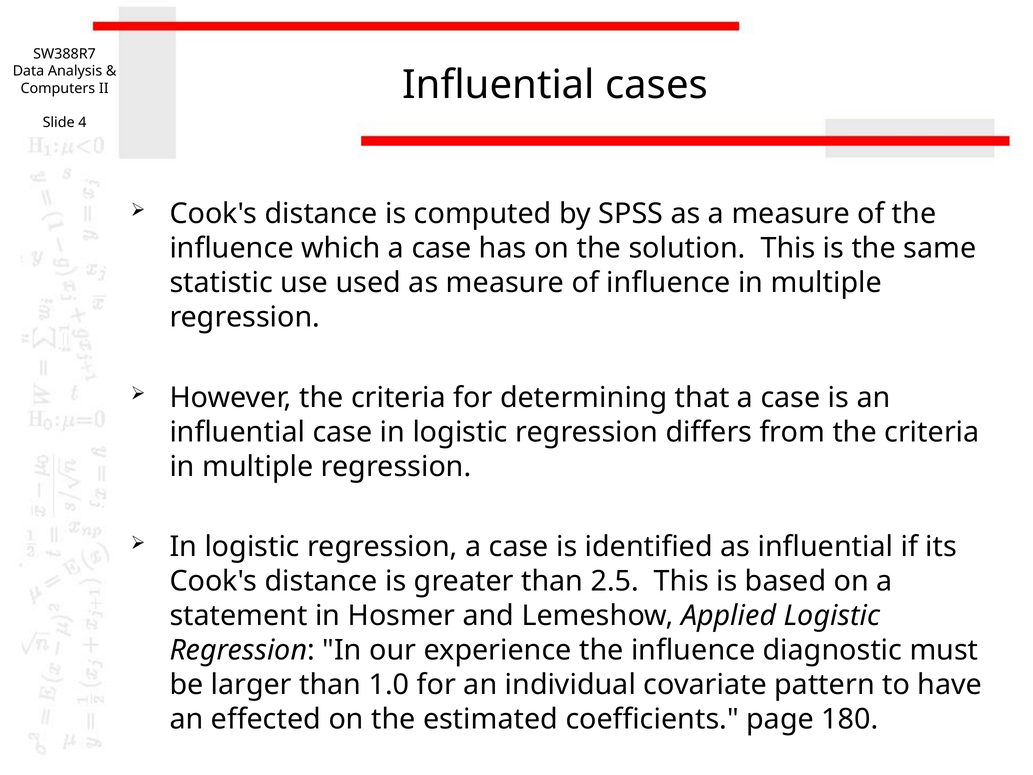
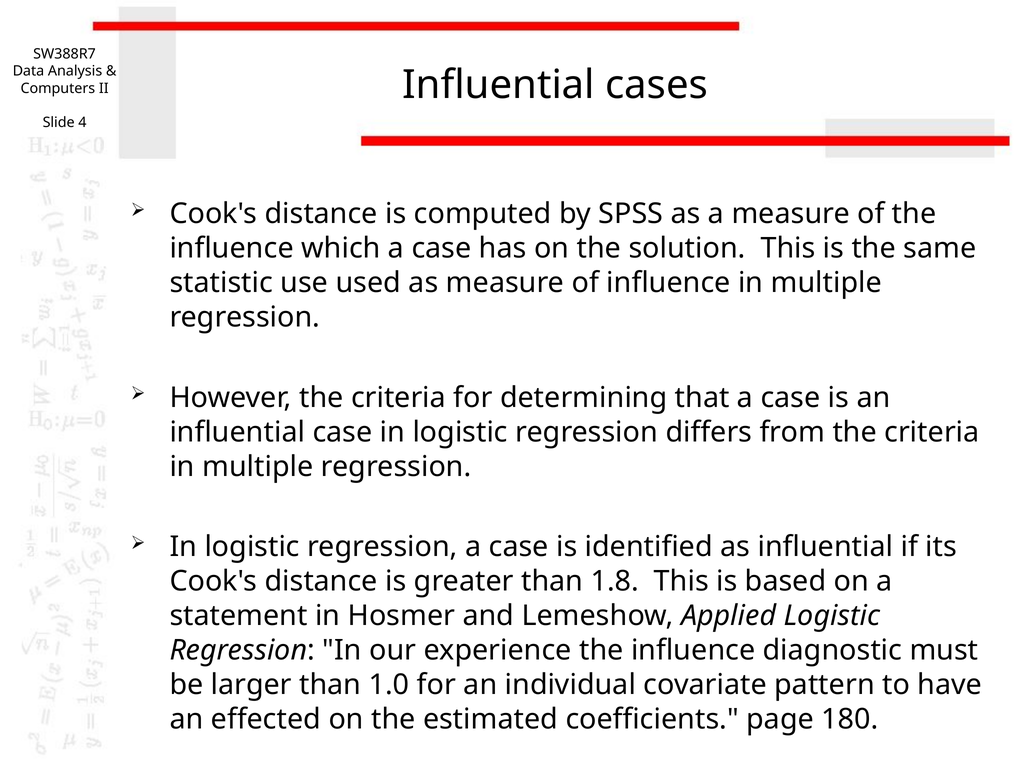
2.5: 2.5 -> 1.8
